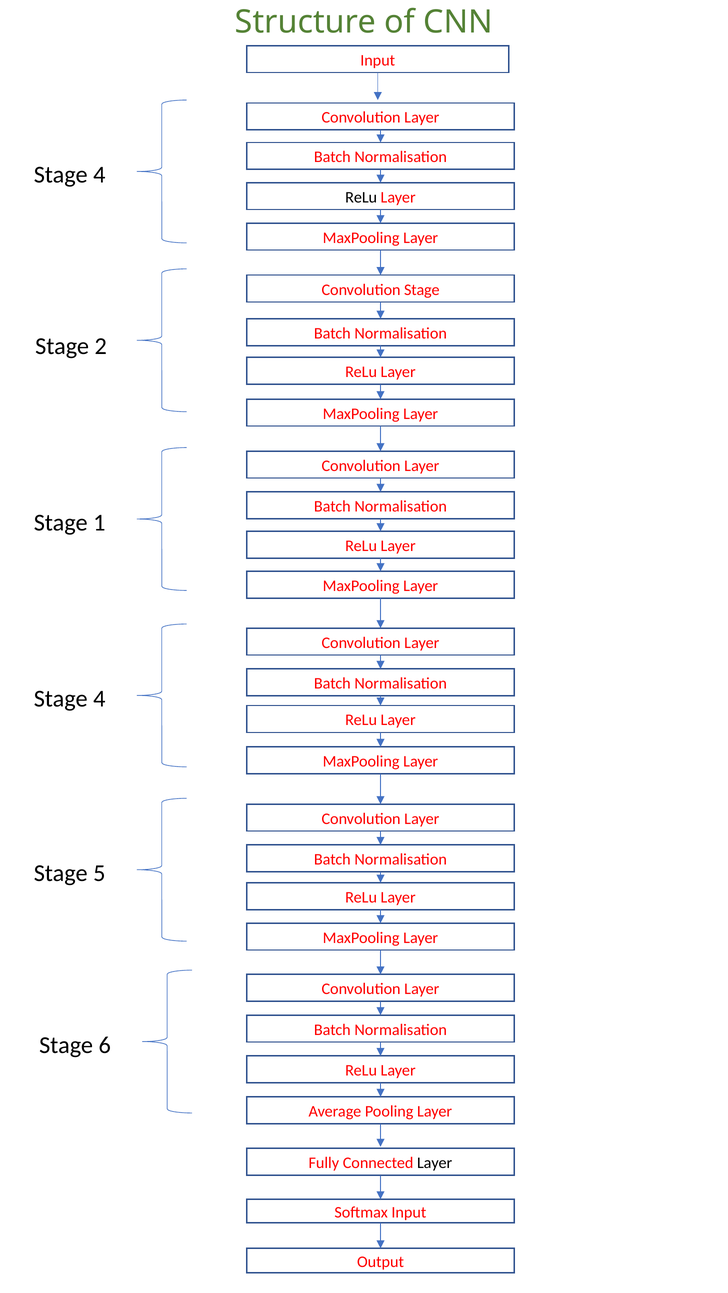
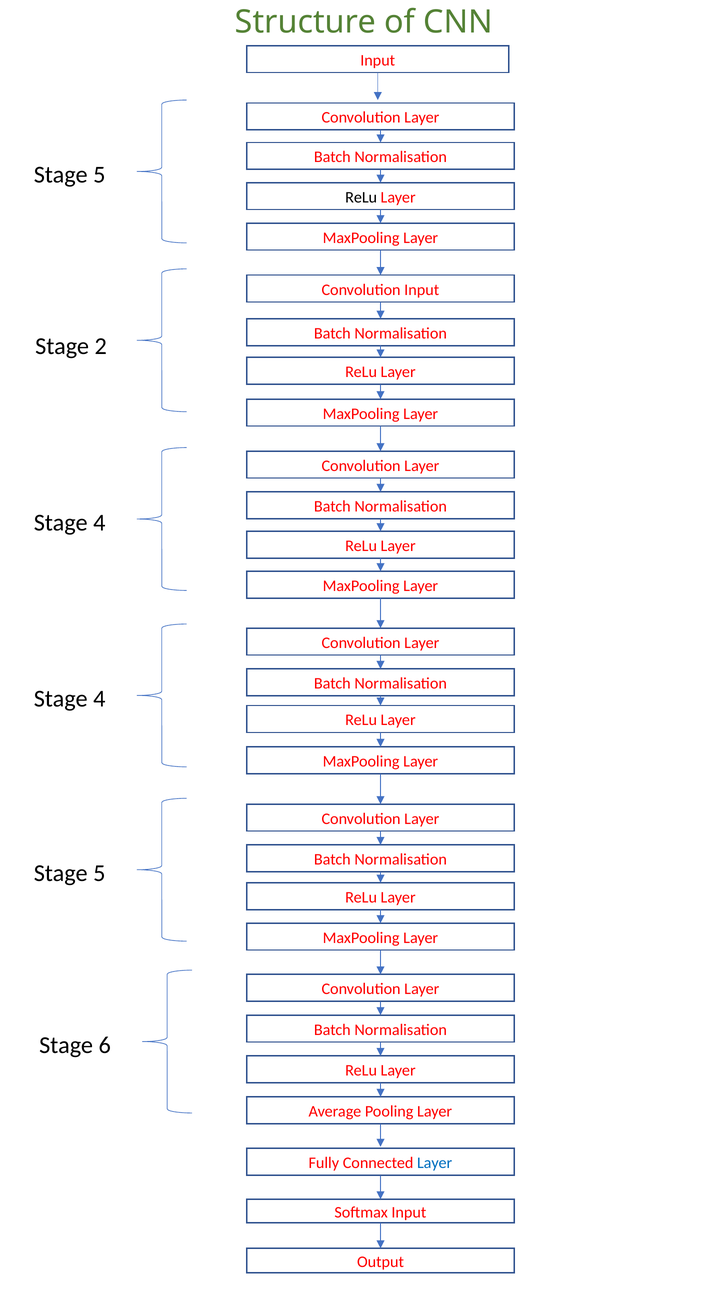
4 at (99, 175): 4 -> 5
Convolution Stage: Stage -> Input
1 at (99, 523): 1 -> 4
Layer at (435, 1164) colour: black -> blue
